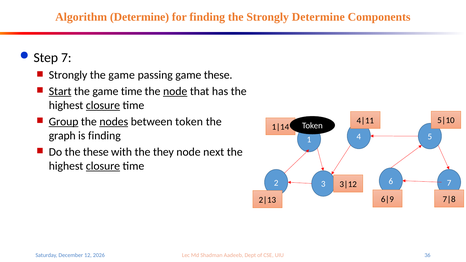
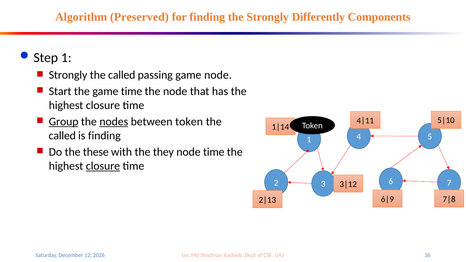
Algorithm Determine: Determine -> Preserved
Strongly Determine: Determine -> Differently
Step 7: 7 -> 1
game at (122, 75): game -> called
game these: these -> node
Start underline: present -> none
node at (175, 91) underline: present -> none
closure at (103, 105) underline: present -> none
graph at (62, 136): graph -> called
node next: next -> time
